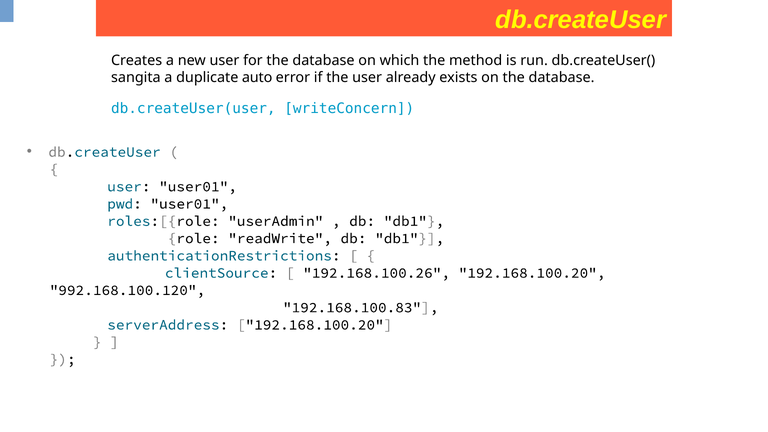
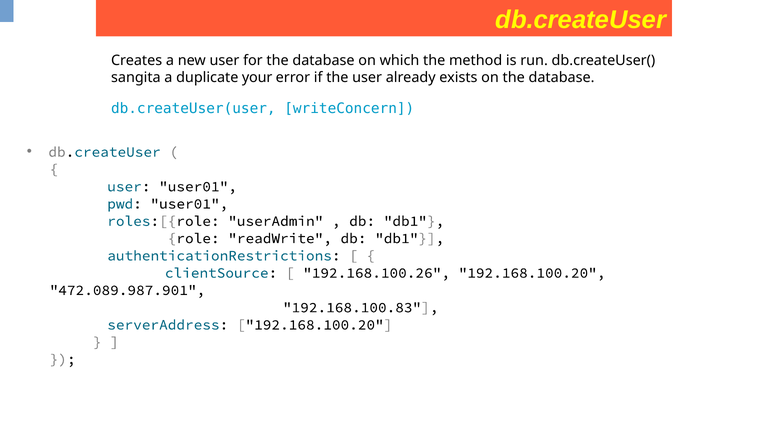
auto: auto -> your
992.168.100.120: 992.168.100.120 -> 472.089.987.901
